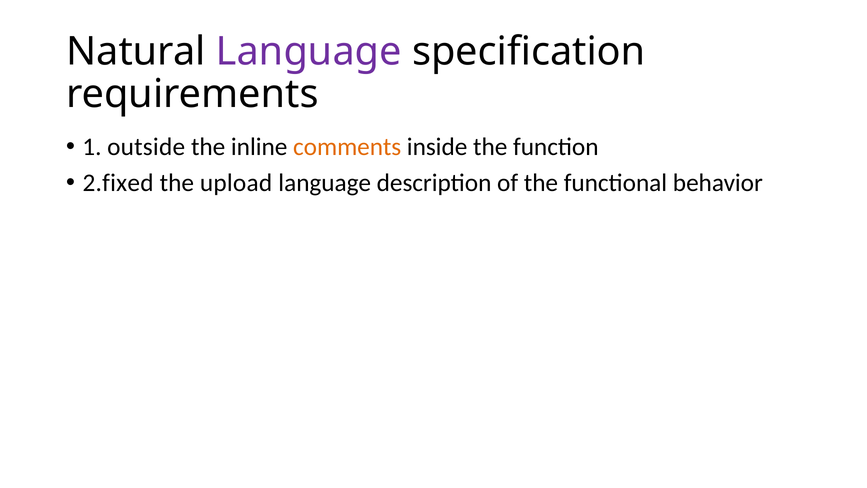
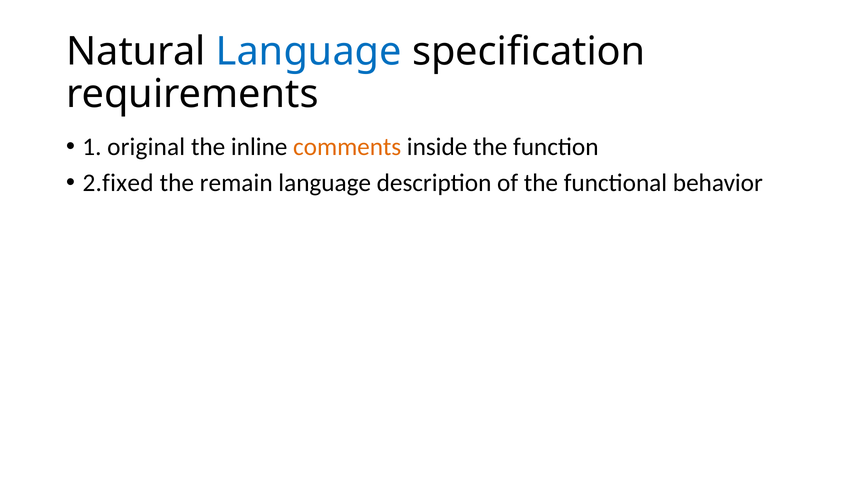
Language at (309, 51) colour: purple -> blue
outside: outside -> original
upload: upload -> remain
